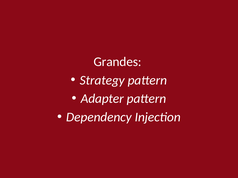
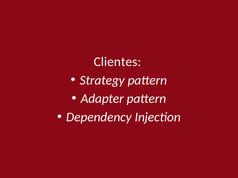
Grandes: Grandes -> Clientes
